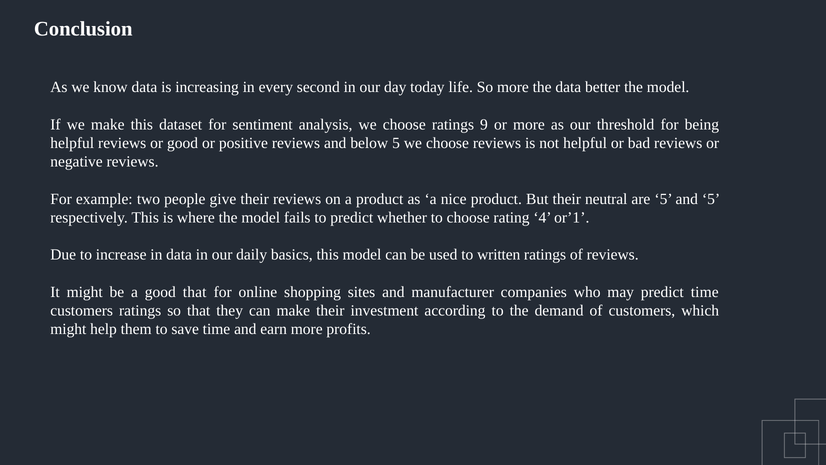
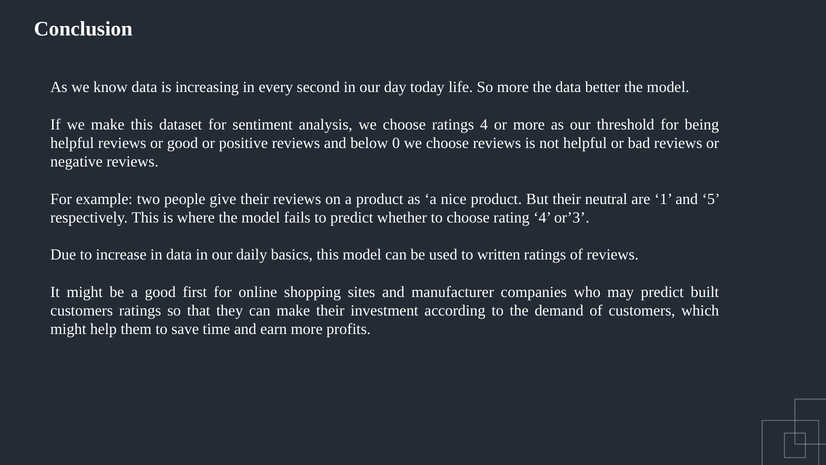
ratings 9: 9 -> 4
below 5: 5 -> 0
are 5: 5 -> 1
or’1: or’1 -> or’3
good that: that -> first
predict time: time -> built
